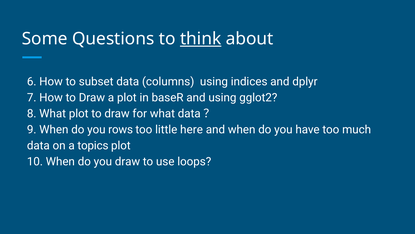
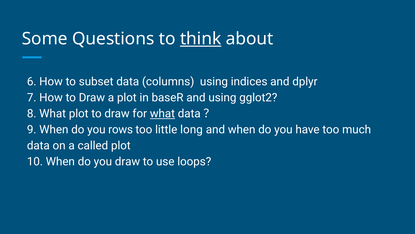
what at (162, 113) underline: none -> present
here: here -> long
topics: topics -> called
